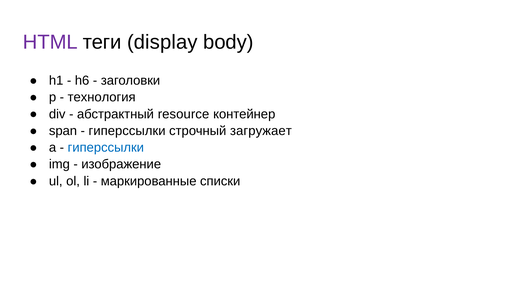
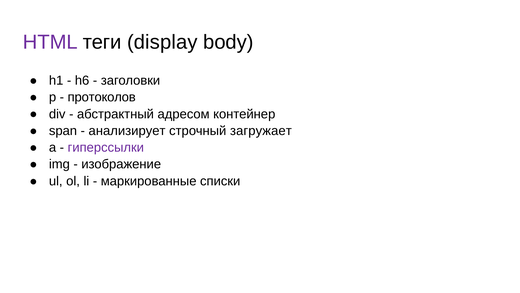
технология: технология -> протоколов
resource: resource -> адресом
гиперссылки at (127, 131): гиперссылки -> анализирует
гиперссылки at (106, 147) colour: blue -> purple
